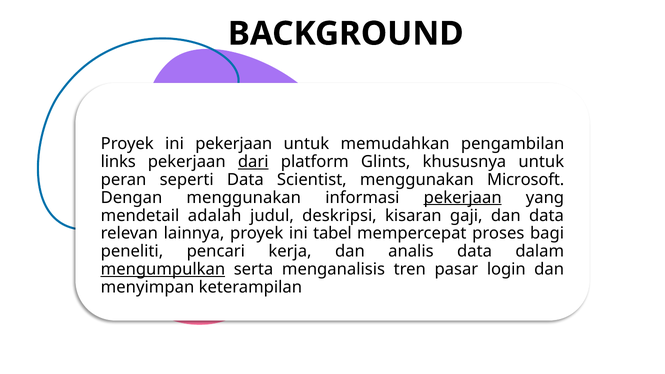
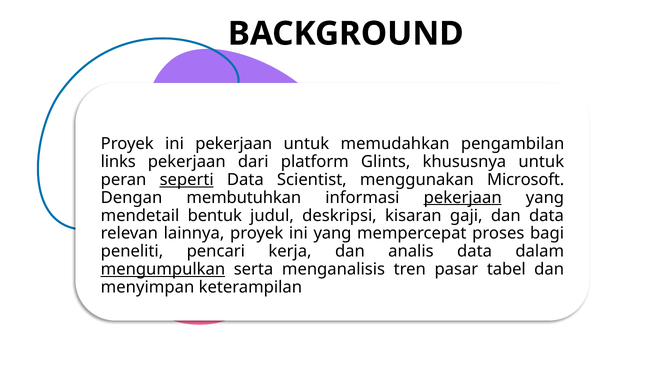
dari underline: present -> none
seperti underline: none -> present
Dengan menggunakan: menggunakan -> membutuhkan
adalah: adalah -> bentuk
ini tabel: tabel -> yang
login: login -> tabel
